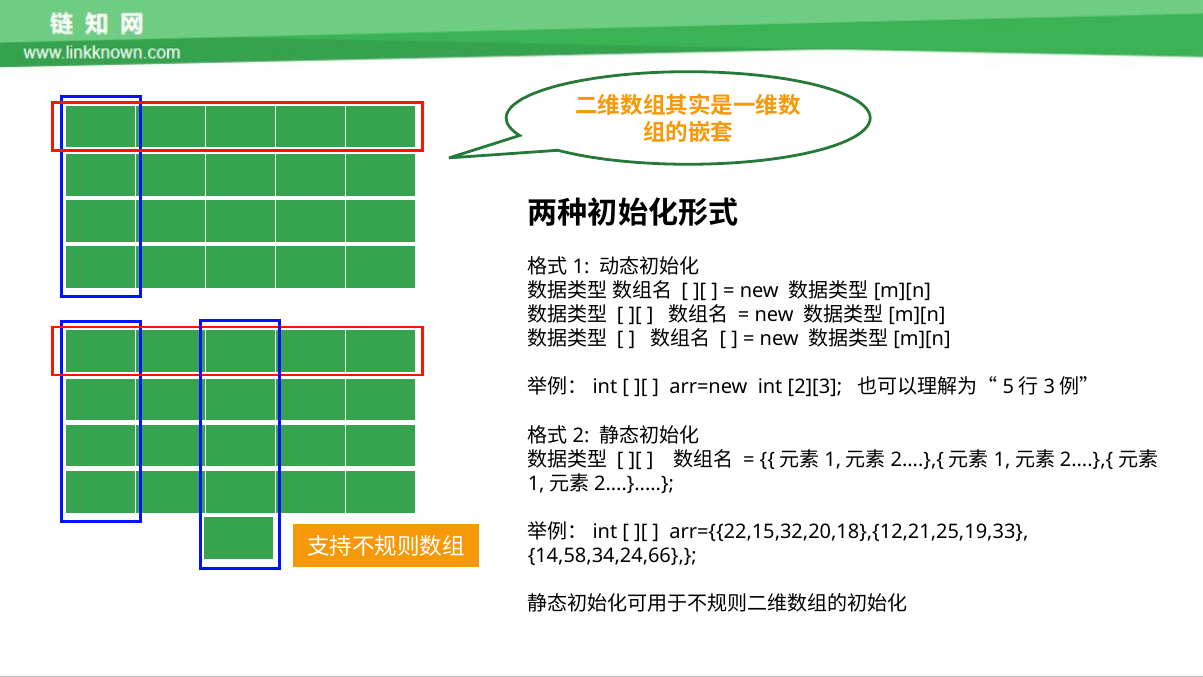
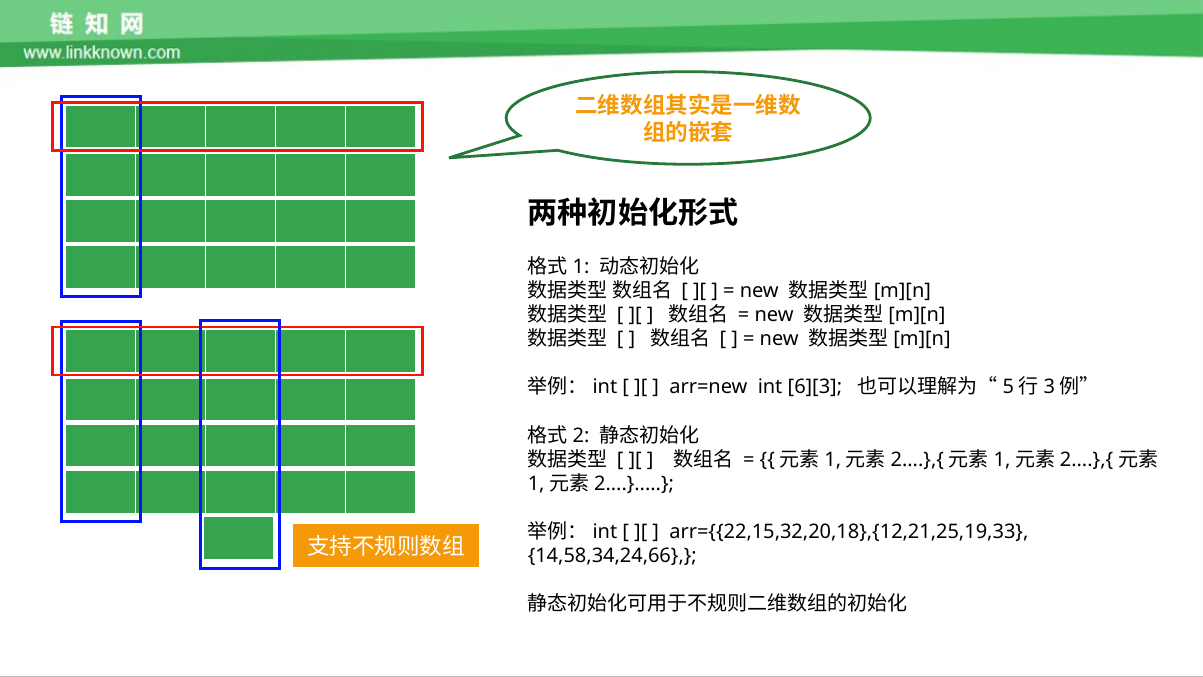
2][3: 2][3 -> 6][3
